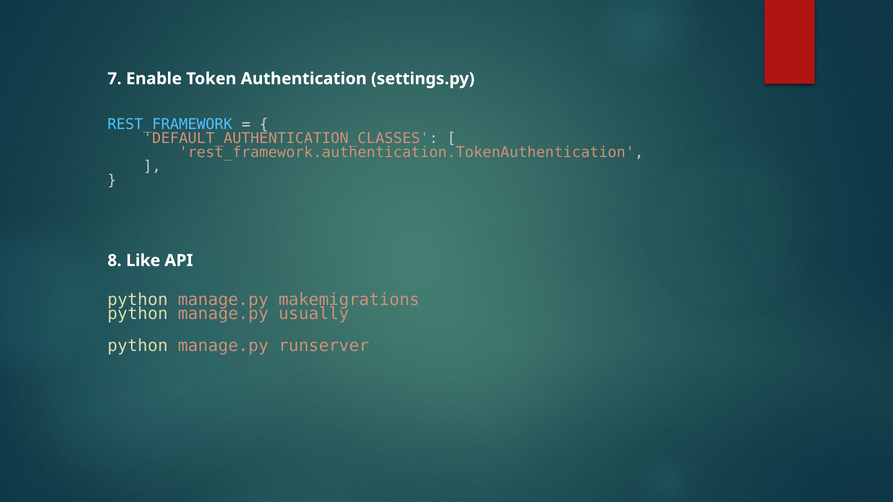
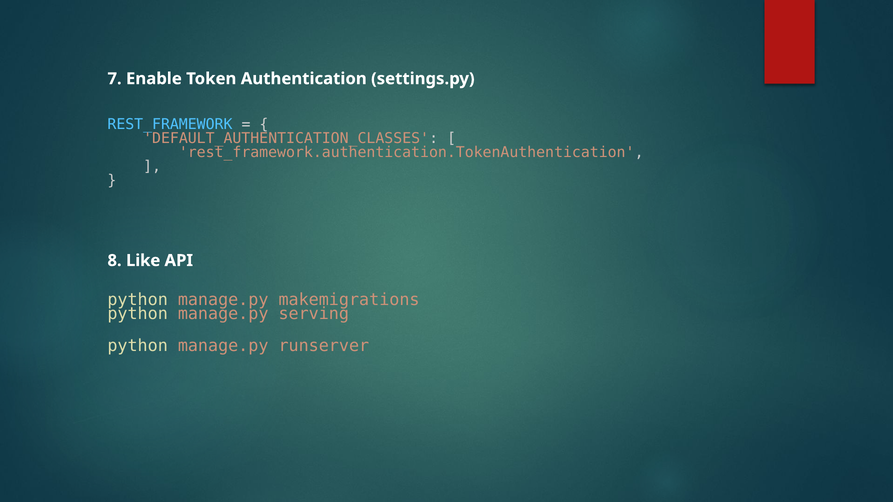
usually: usually -> serving
